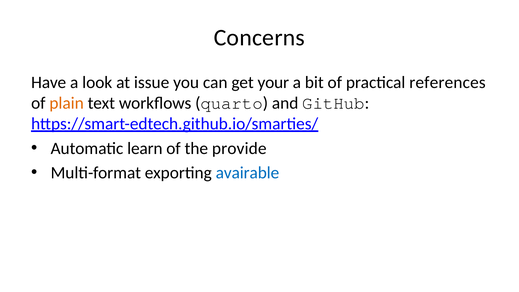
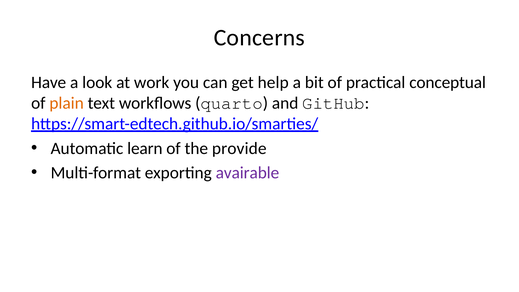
issue: issue -> work
your: your -> help
references: references -> conceptual
avairable colour: blue -> purple
